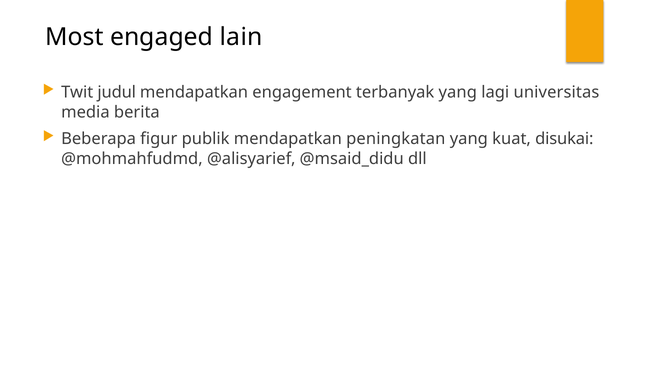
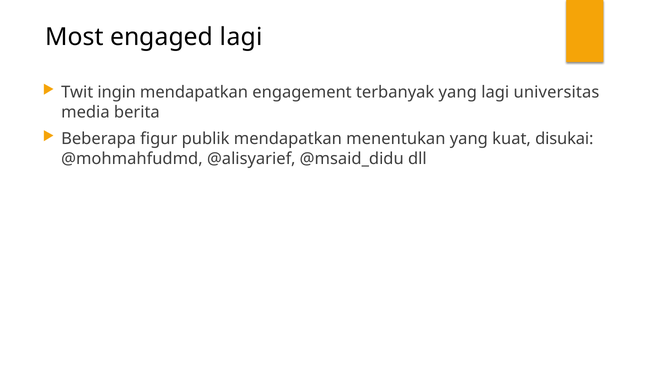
engaged lain: lain -> lagi
judul: judul -> ingin
peningkatan: peningkatan -> menentukan
